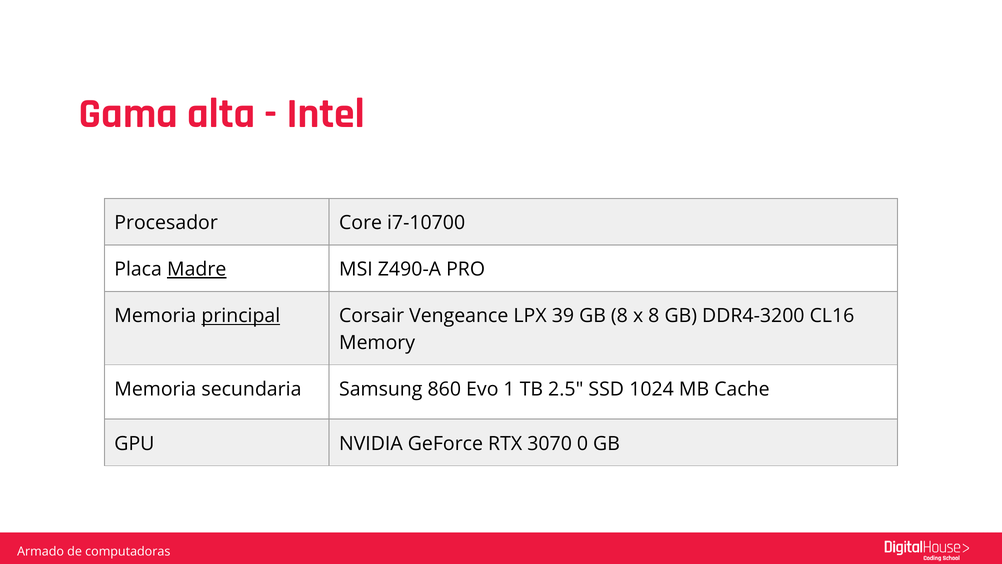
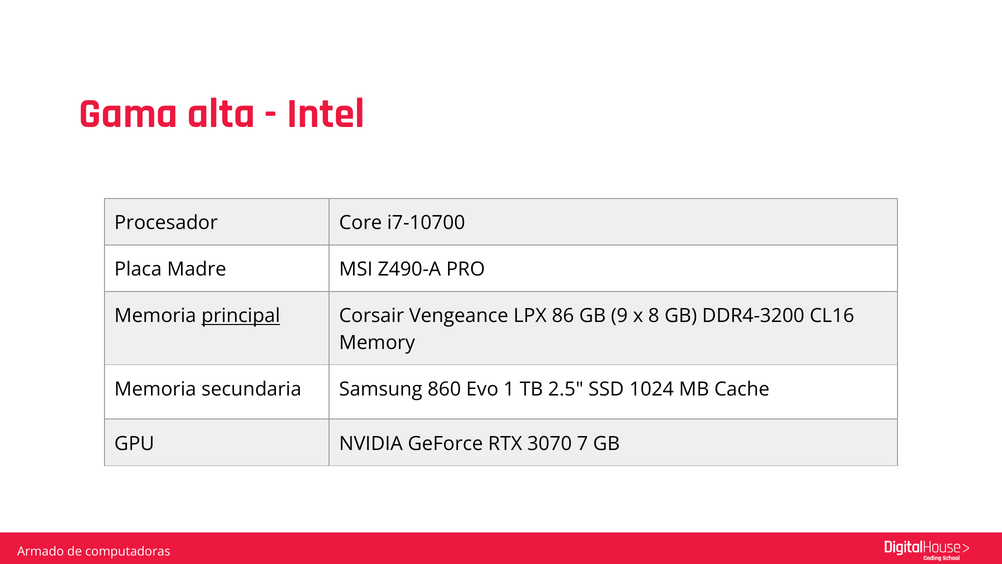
Madre underline: present -> none
39: 39 -> 86
GB 8: 8 -> 9
0: 0 -> 7
